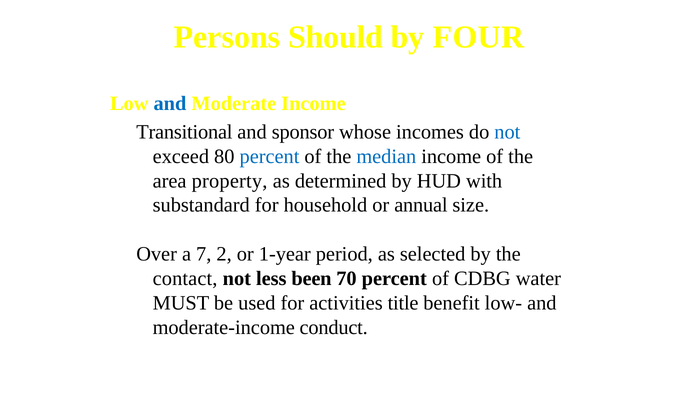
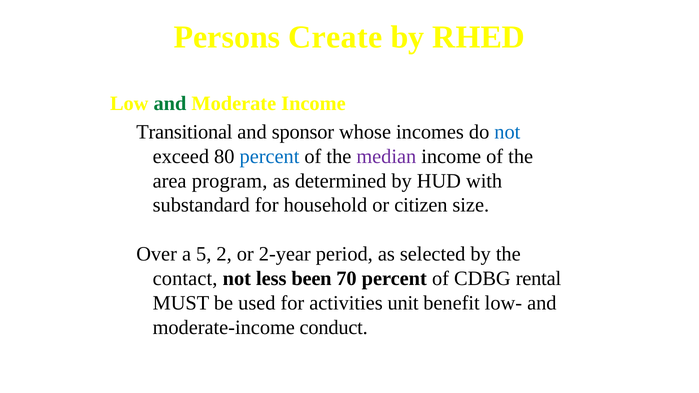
Should: Should -> Create
FOUR: FOUR -> RHED
and at (170, 104) colour: blue -> green
median colour: blue -> purple
property: property -> program
annual: annual -> citizen
7: 7 -> 5
1-year: 1-year -> 2-year
water: water -> rental
title: title -> unit
